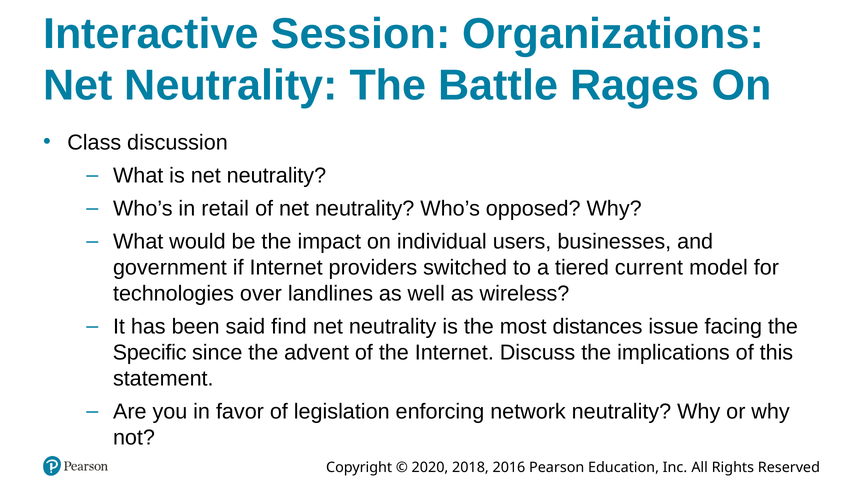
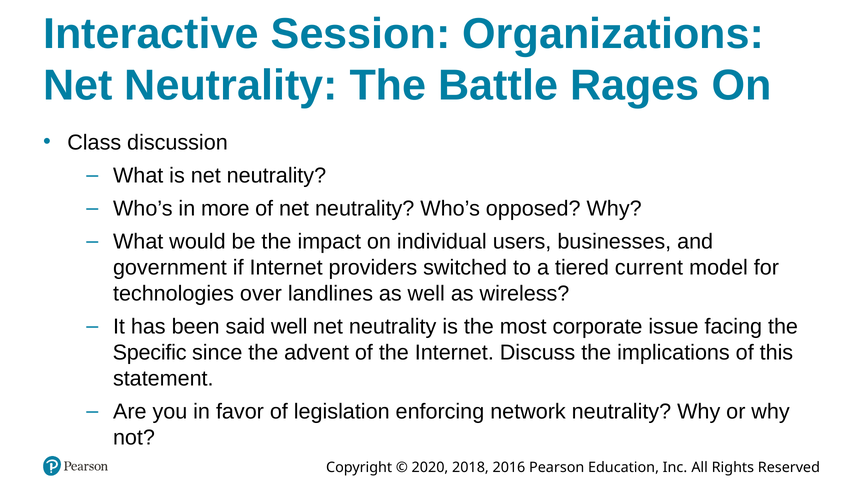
retail: retail -> more
said find: find -> well
distances: distances -> corporate
